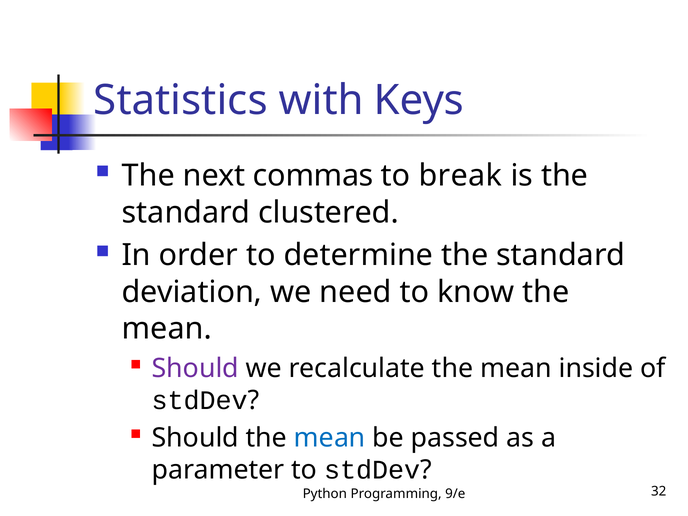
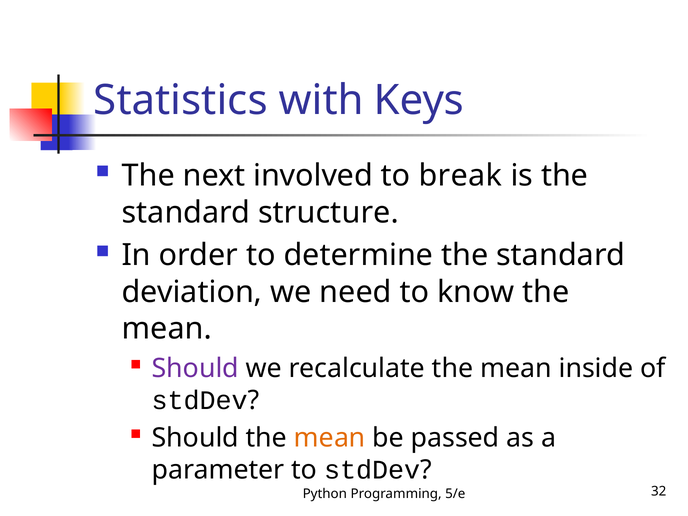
commas: commas -> involved
clustered: clustered -> structure
mean at (330, 438) colour: blue -> orange
9/e: 9/e -> 5/e
